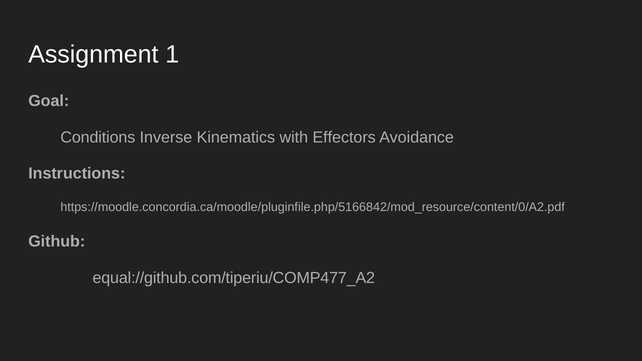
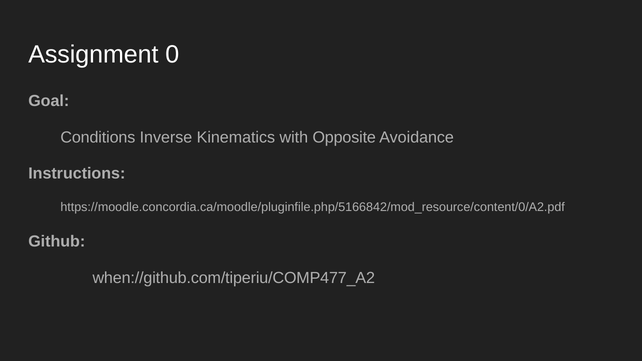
1: 1 -> 0
Effectors: Effectors -> Opposite
equal://github.com/tiperiu/COMP477_A2: equal://github.com/tiperiu/COMP477_A2 -> when://github.com/tiperiu/COMP477_A2
